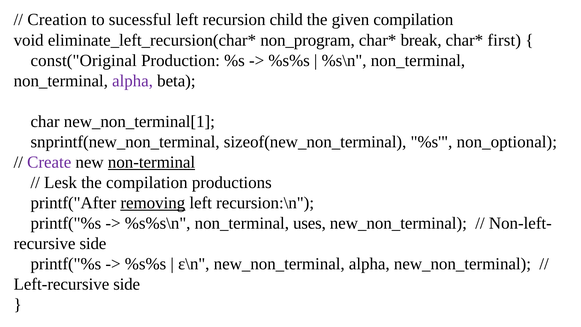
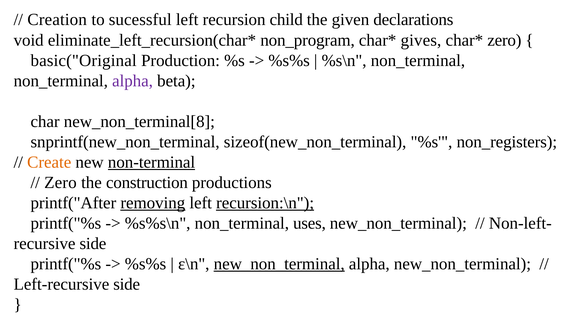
given compilation: compilation -> declarations
break: break -> gives
first at (504, 40): first -> zero
const("Original: const("Original -> basic("Original
new_non_terminal[1: new_non_terminal[1 -> new_non_terminal[8
non_optional: non_optional -> non_registers
Create colour: purple -> orange
Lesk at (61, 182): Lesk -> Zero
the compilation: compilation -> construction
recursion:\n underline: none -> present
new_non_terminal at (279, 264) underline: none -> present
